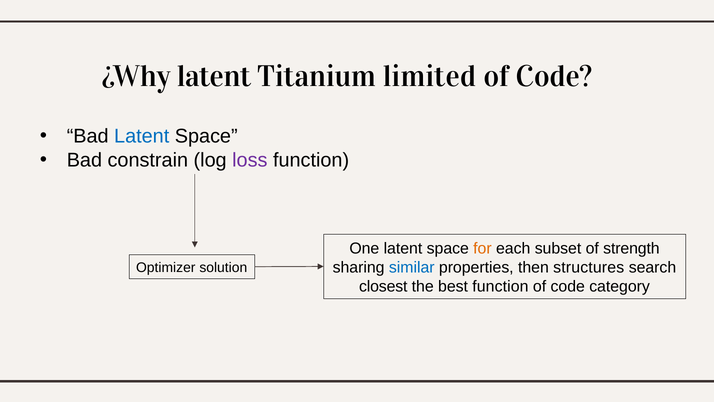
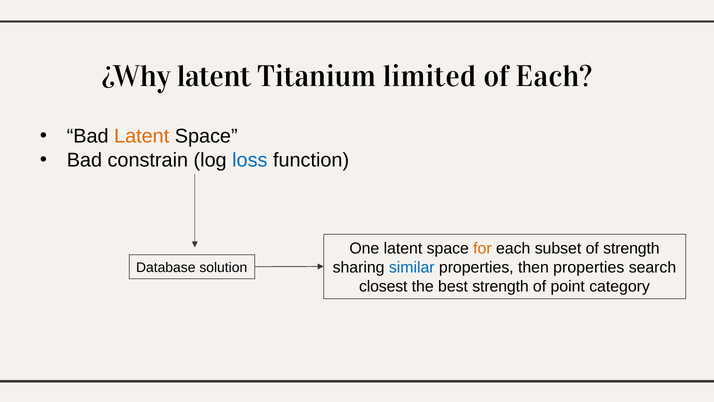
Code at (554, 77): Code -> Each
Latent at (142, 136) colour: blue -> orange
loss colour: purple -> blue
then structures: structures -> properties
Optimizer: Optimizer -> Database
best function: function -> strength
code at (568, 286): code -> point
